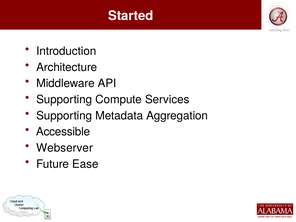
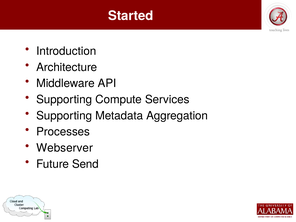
Accessible: Accessible -> Processes
Ease: Ease -> Send
